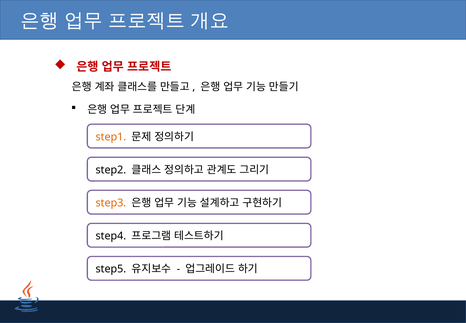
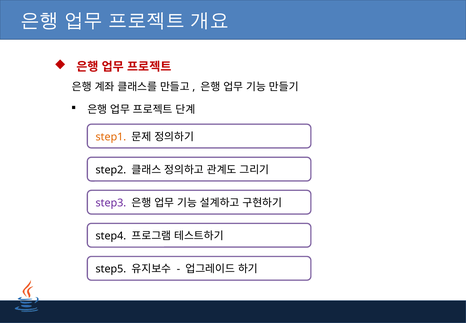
step3 colour: orange -> purple
